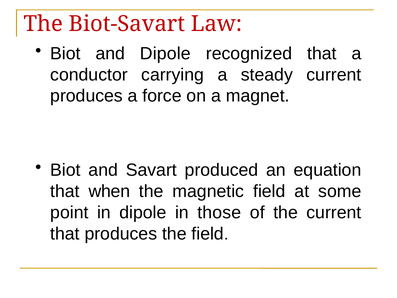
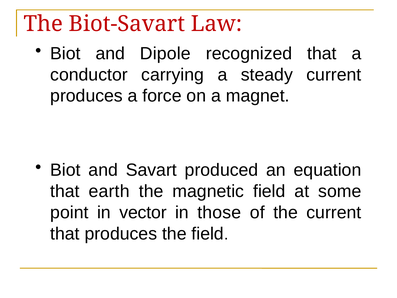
when: when -> earth
in dipole: dipole -> vector
